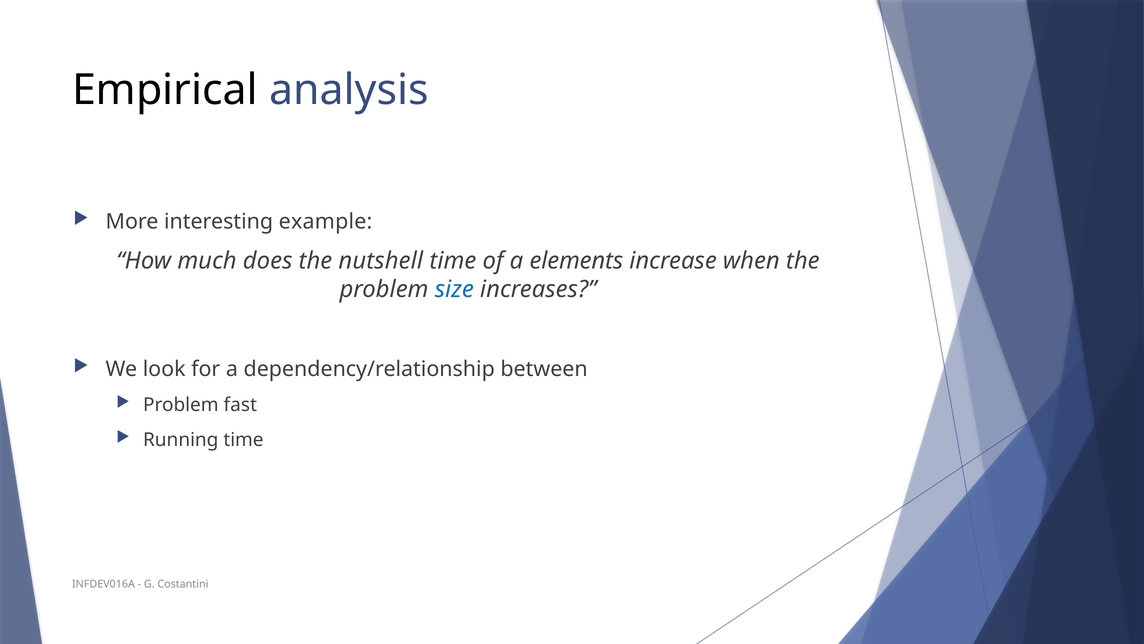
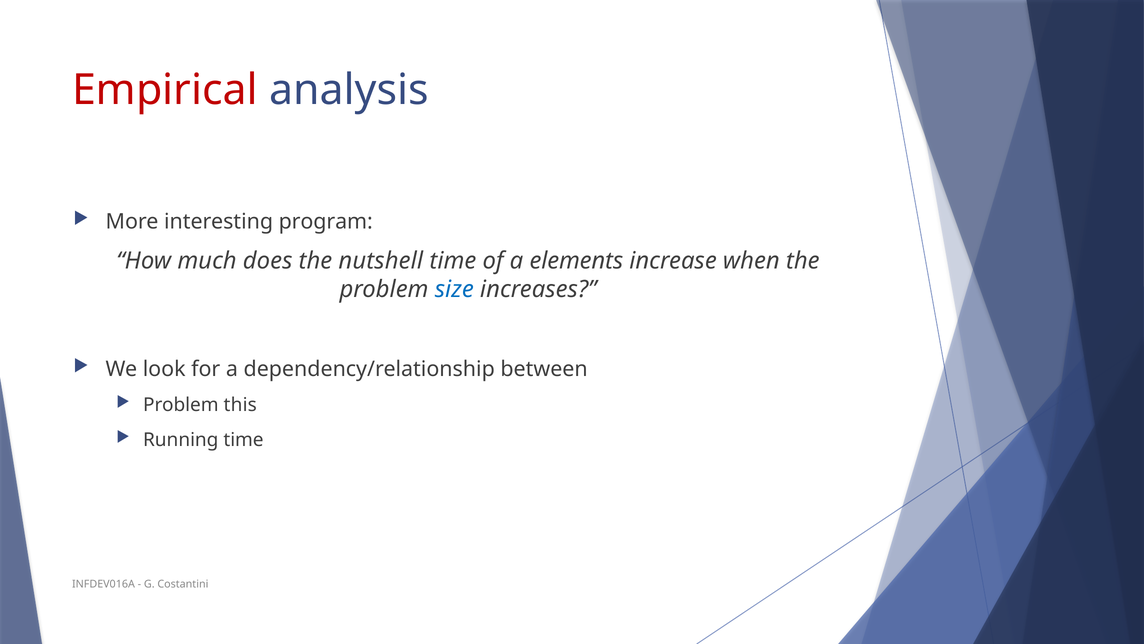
Empirical colour: black -> red
example: example -> program
fast: fast -> this
